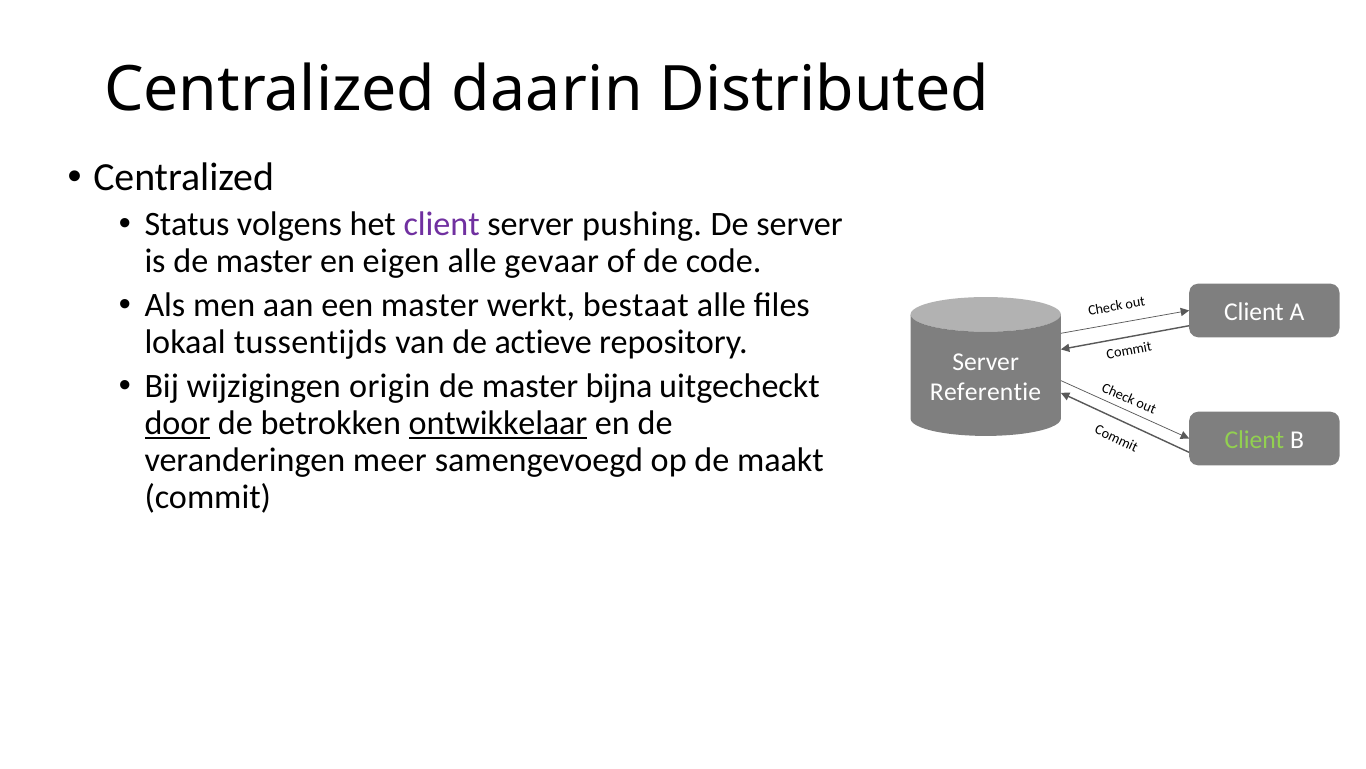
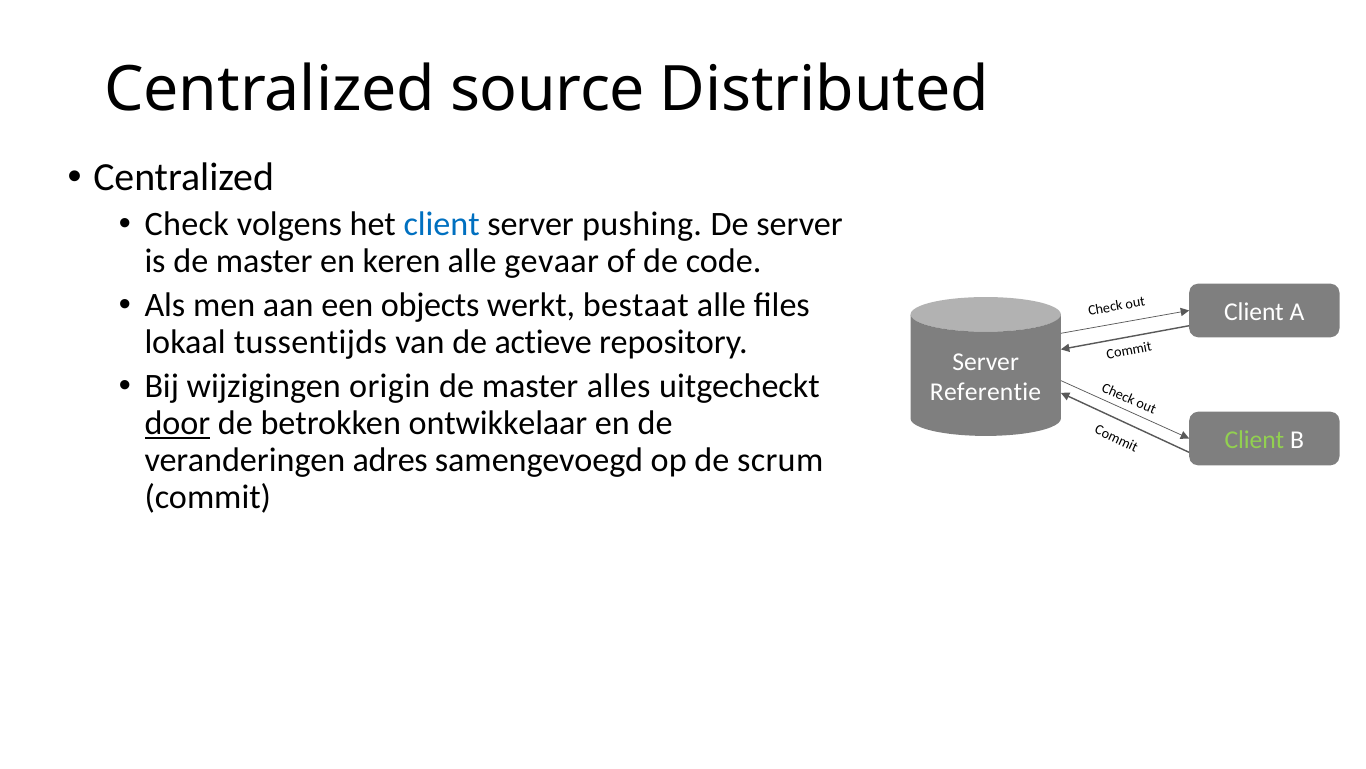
daarin: daarin -> source
Status at (187, 224): Status -> Check
client at (442, 224) colour: purple -> blue
eigen: eigen -> keren
een master: master -> objects
bijna: bijna -> alles
ontwikkelaar underline: present -> none
meer: meer -> adres
maakt: maakt -> scrum
